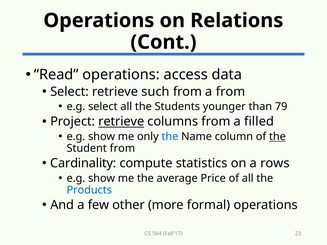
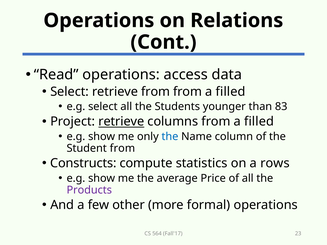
retrieve such: such -> from
from at (231, 92): from -> filled
79: 79 -> 83
the at (277, 137) underline: present -> none
Cardinality: Cardinality -> Constructs
Products colour: blue -> purple
